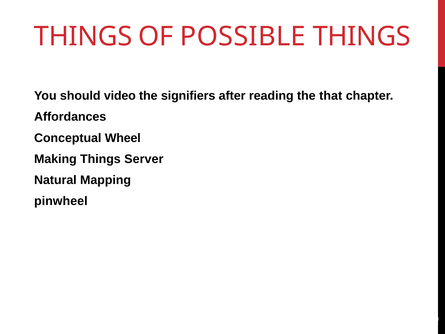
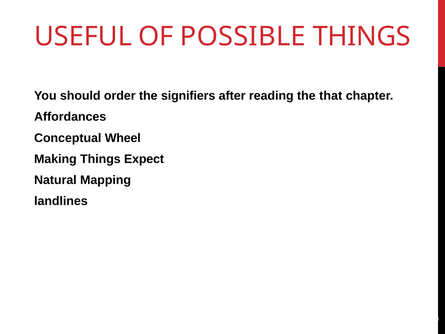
THINGS at (83, 36): THINGS -> USEFUL
video: video -> order
Server: Server -> Expect
pinwheel: pinwheel -> landlines
